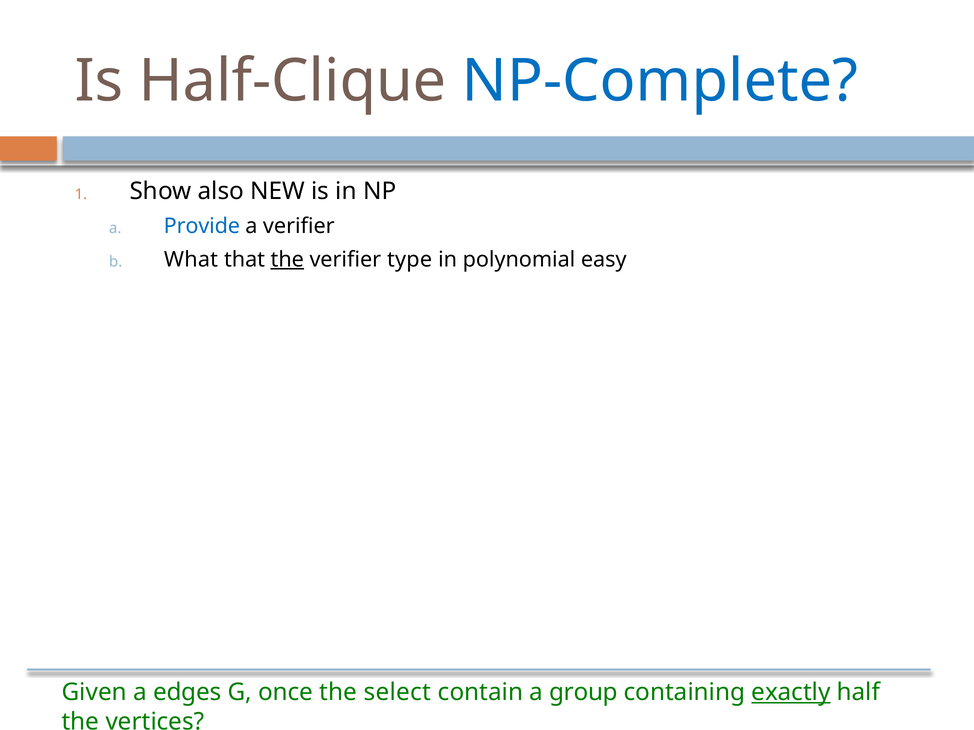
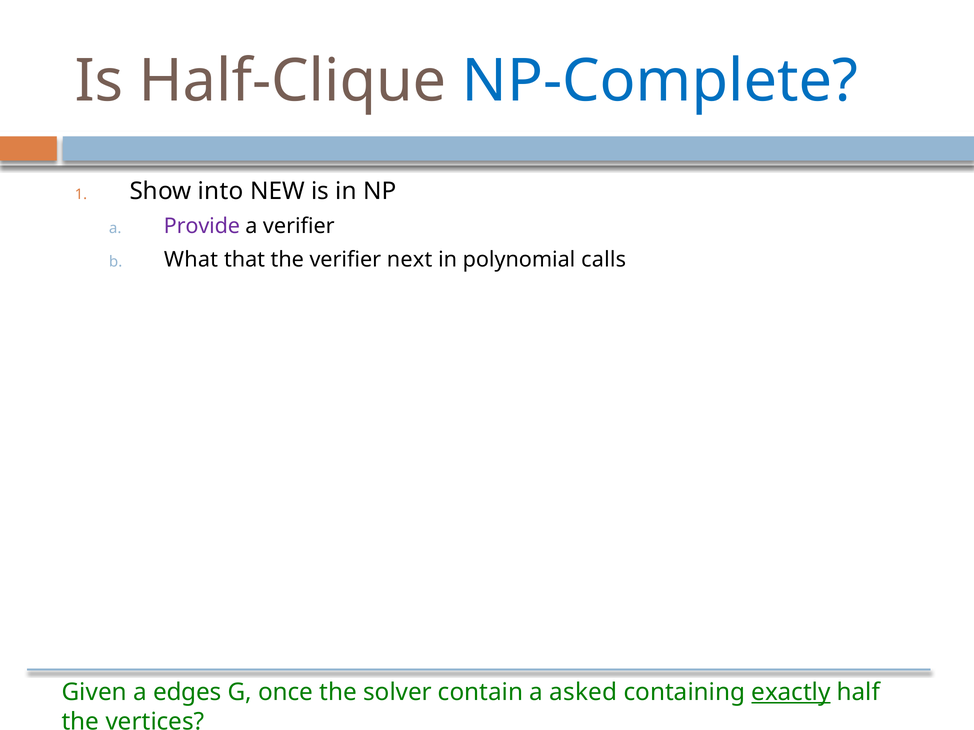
also: also -> into
Provide colour: blue -> purple
the at (287, 260) underline: present -> none
type: type -> next
easy: easy -> calls
select: select -> solver
group: group -> asked
